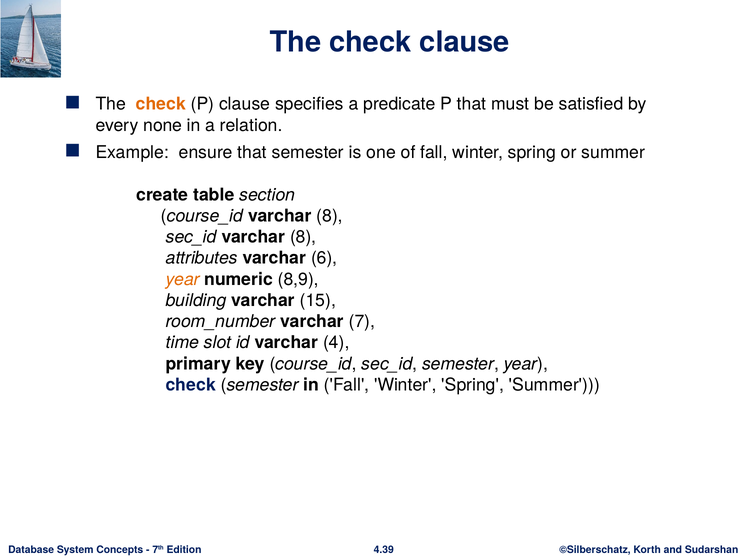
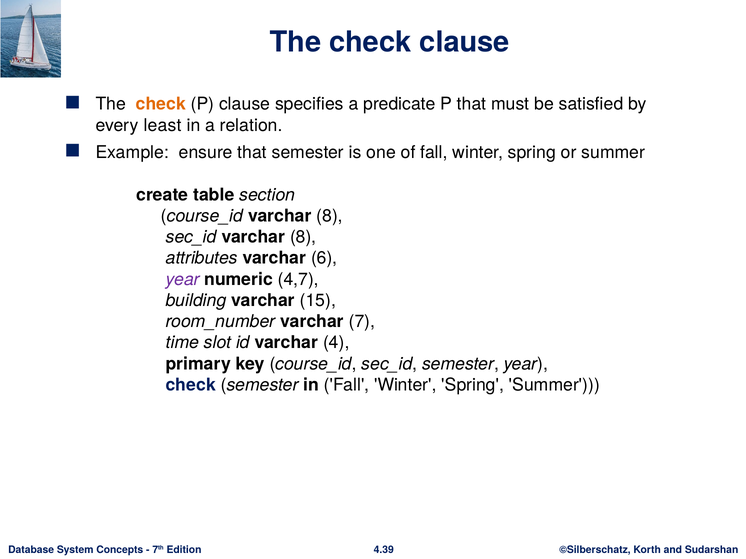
none: none -> least
year at (183, 280) colour: orange -> purple
8,9: 8,9 -> 4,7
